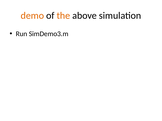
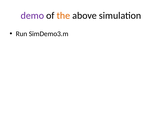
demo colour: orange -> purple
